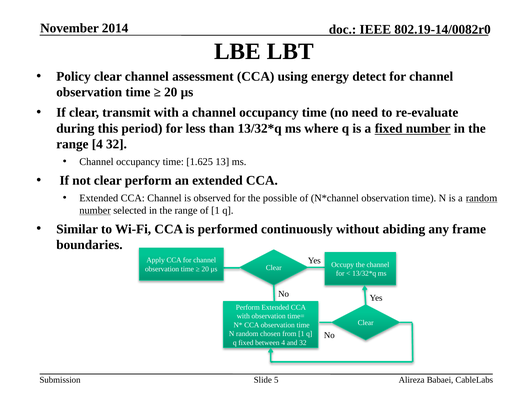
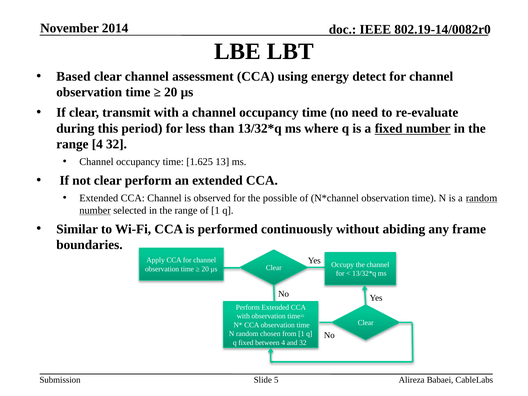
Policy: Policy -> Based
